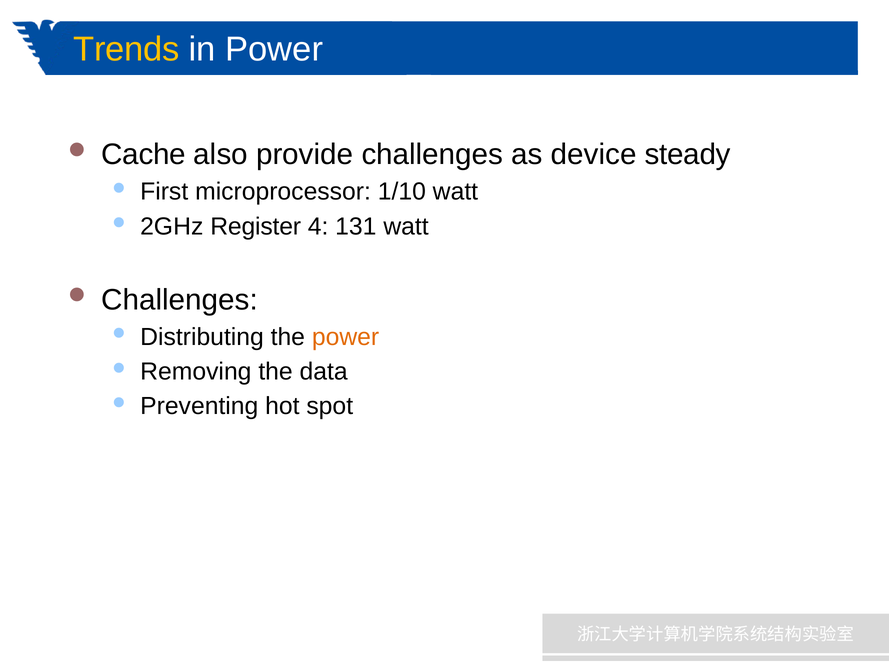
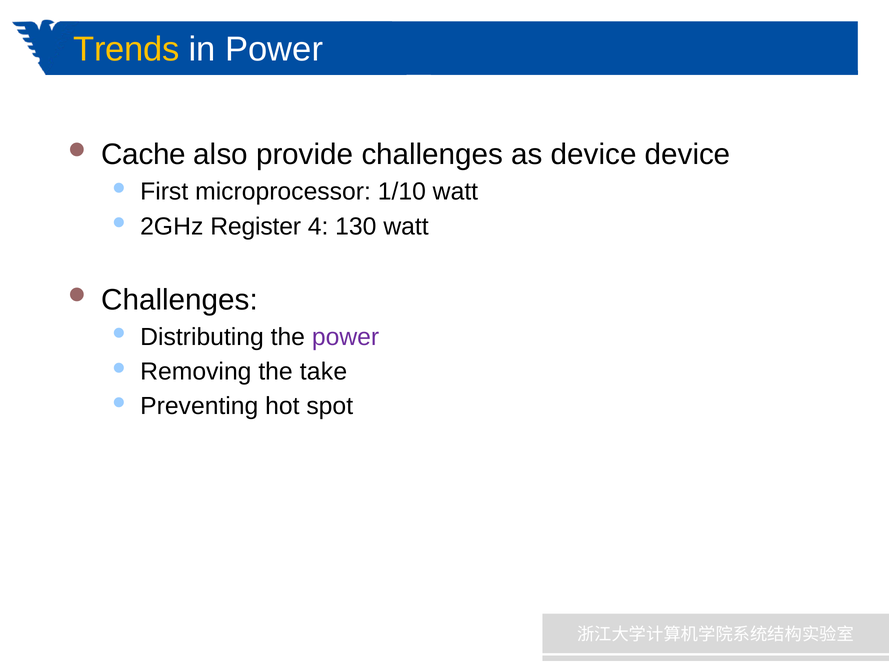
device steady: steady -> device
131: 131 -> 130
power at (346, 337) colour: orange -> purple
data: data -> take
